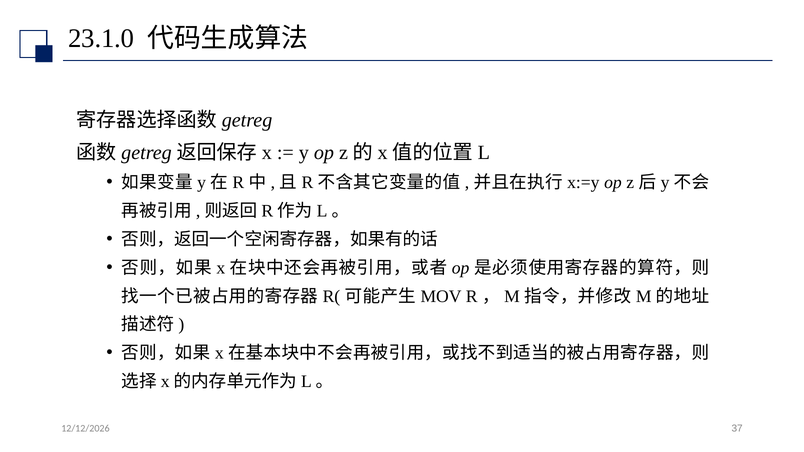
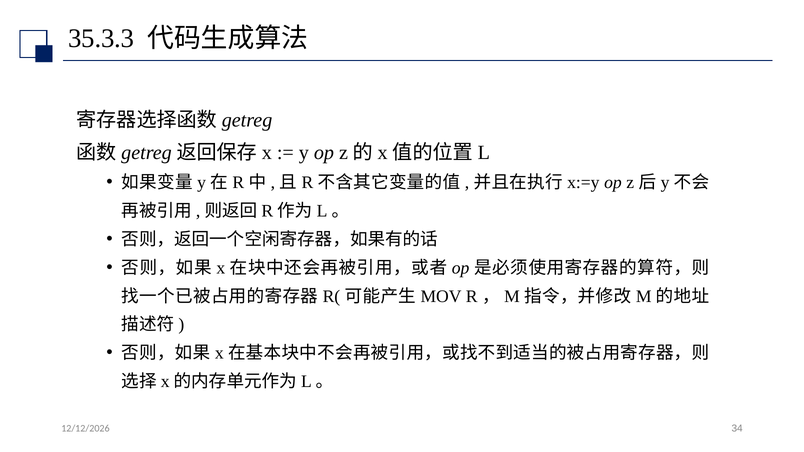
23.1.0: 23.1.0 -> 35.3.3
37: 37 -> 34
